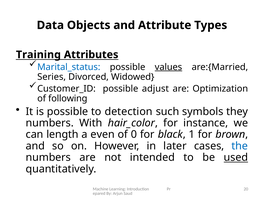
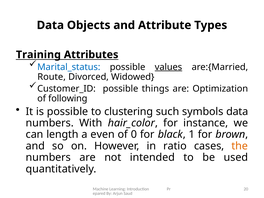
Series: Series -> Route
adjust: adjust -> things
detection: detection -> clustering
symbols they: they -> data
later: later -> ratio
the colour: blue -> orange
used underline: present -> none
